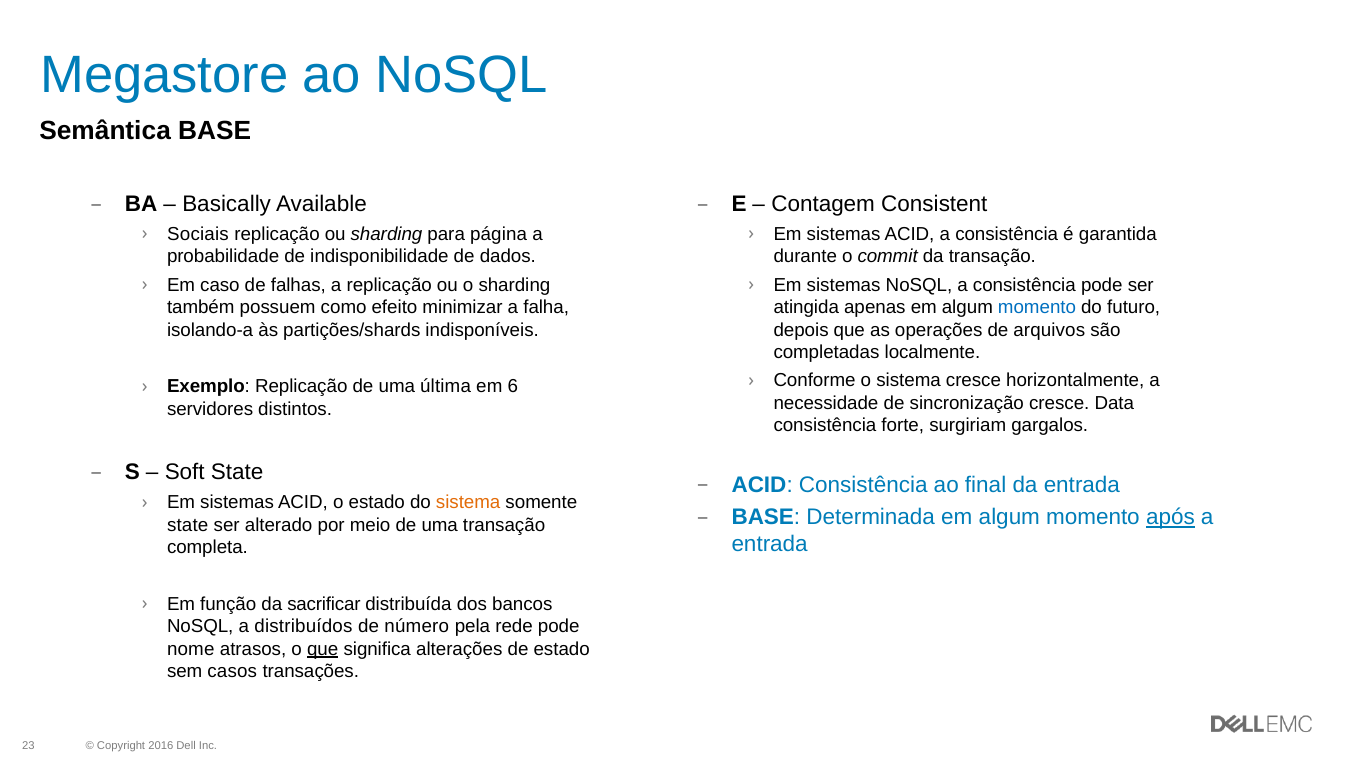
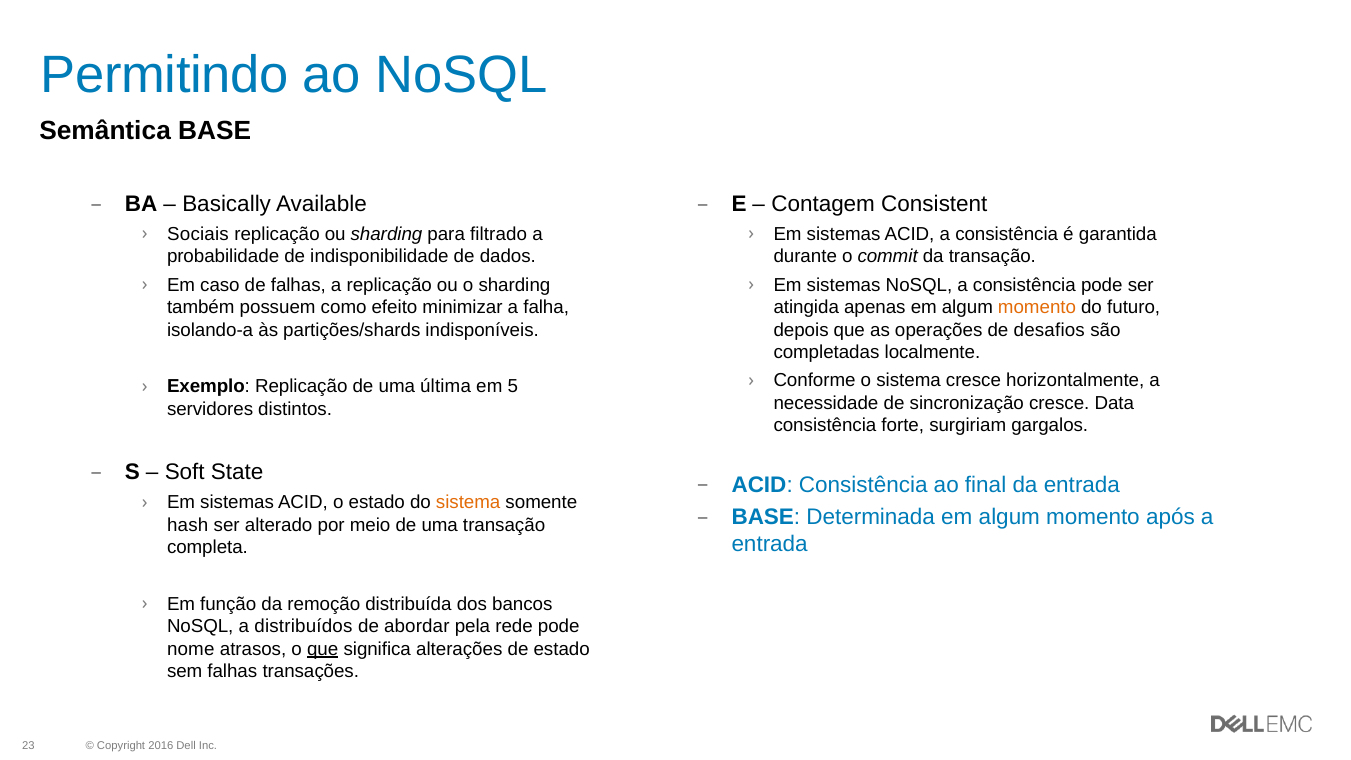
Megastore: Megastore -> Permitindo
página: página -> filtrado
momento at (1037, 307) colour: blue -> orange
arquivos: arquivos -> desafios
6: 6 -> 5
após underline: present -> none
state at (188, 525): state -> hash
sacrificar: sacrificar -> remoção
número: número -> abordar
sem casos: casos -> falhas
